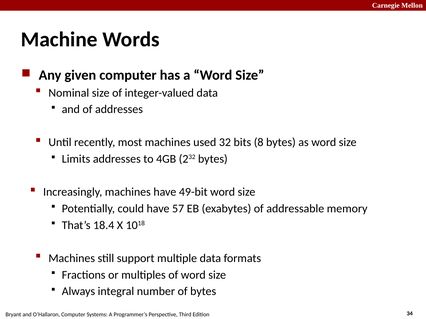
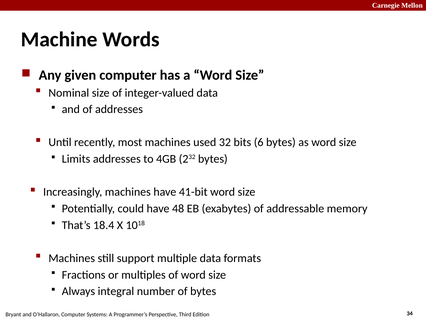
8: 8 -> 6
49-bit: 49-bit -> 41-bit
57: 57 -> 48
